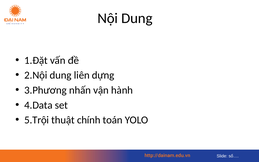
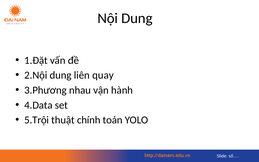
dựng: dựng -> quay
nhấn: nhấn -> nhau
